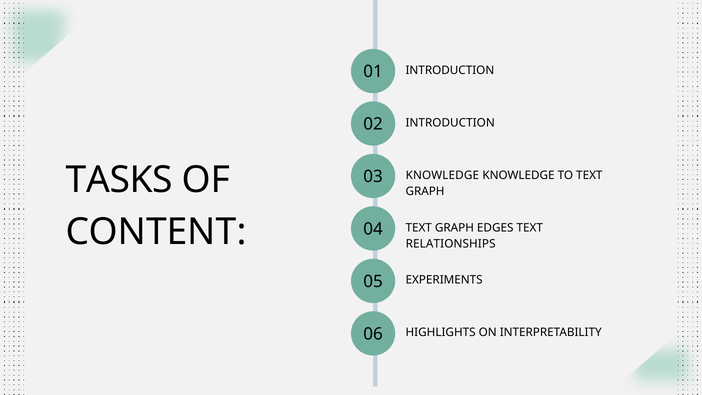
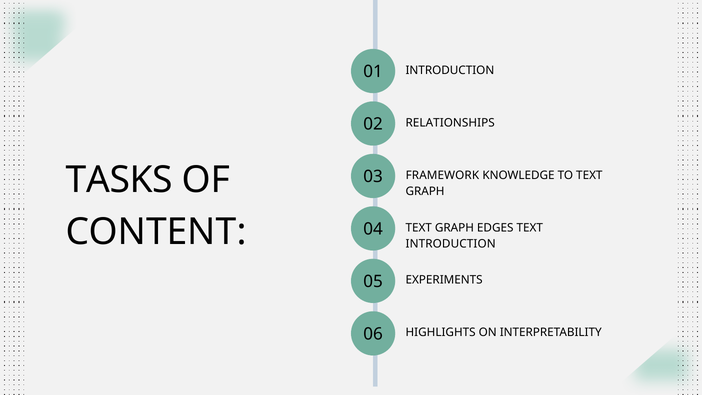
02 INTRODUCTION: INTRODUCTION -> RELATIONSHIPS
03 KNOWLEDGE: KNOWLEDGE -> FRAMEWORK
RELATIONSHIPS at (451, 244): RELATIONSHIPS -> INTRODUCTION
